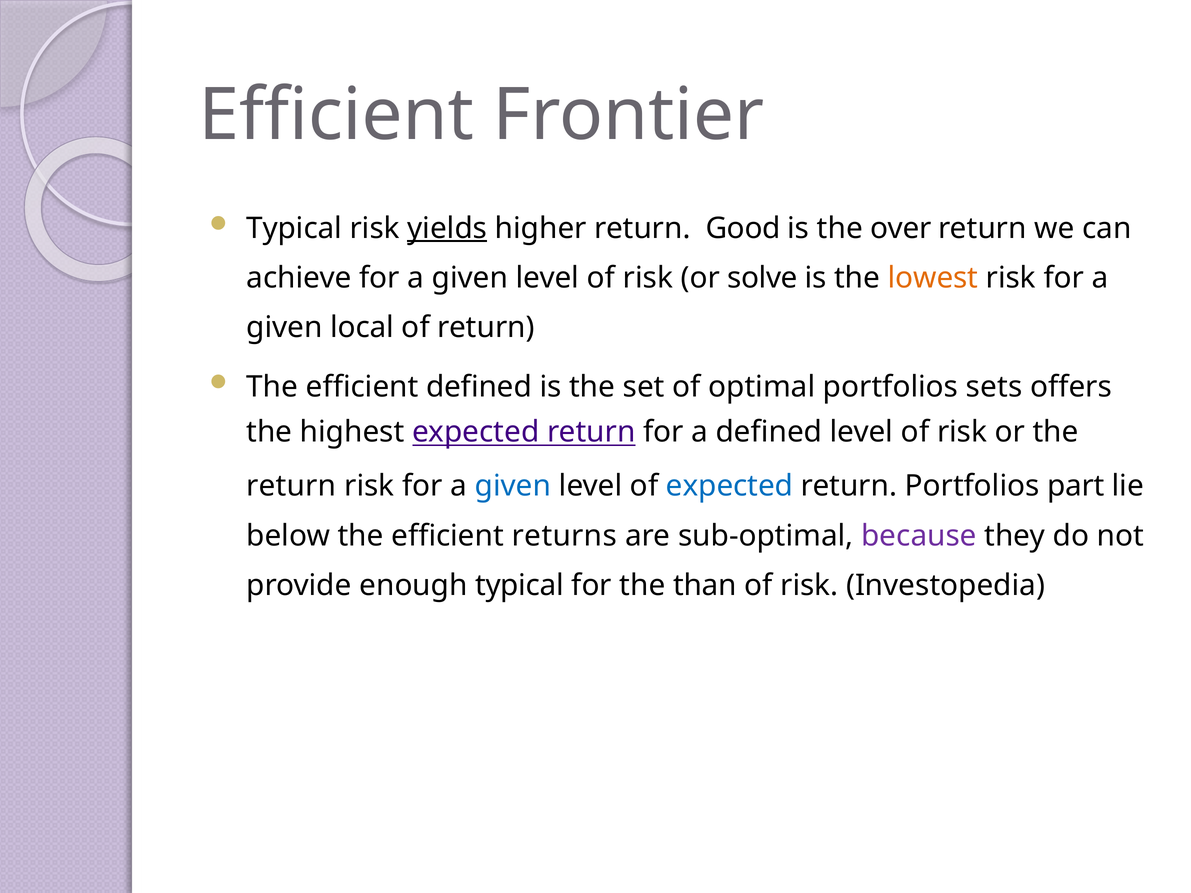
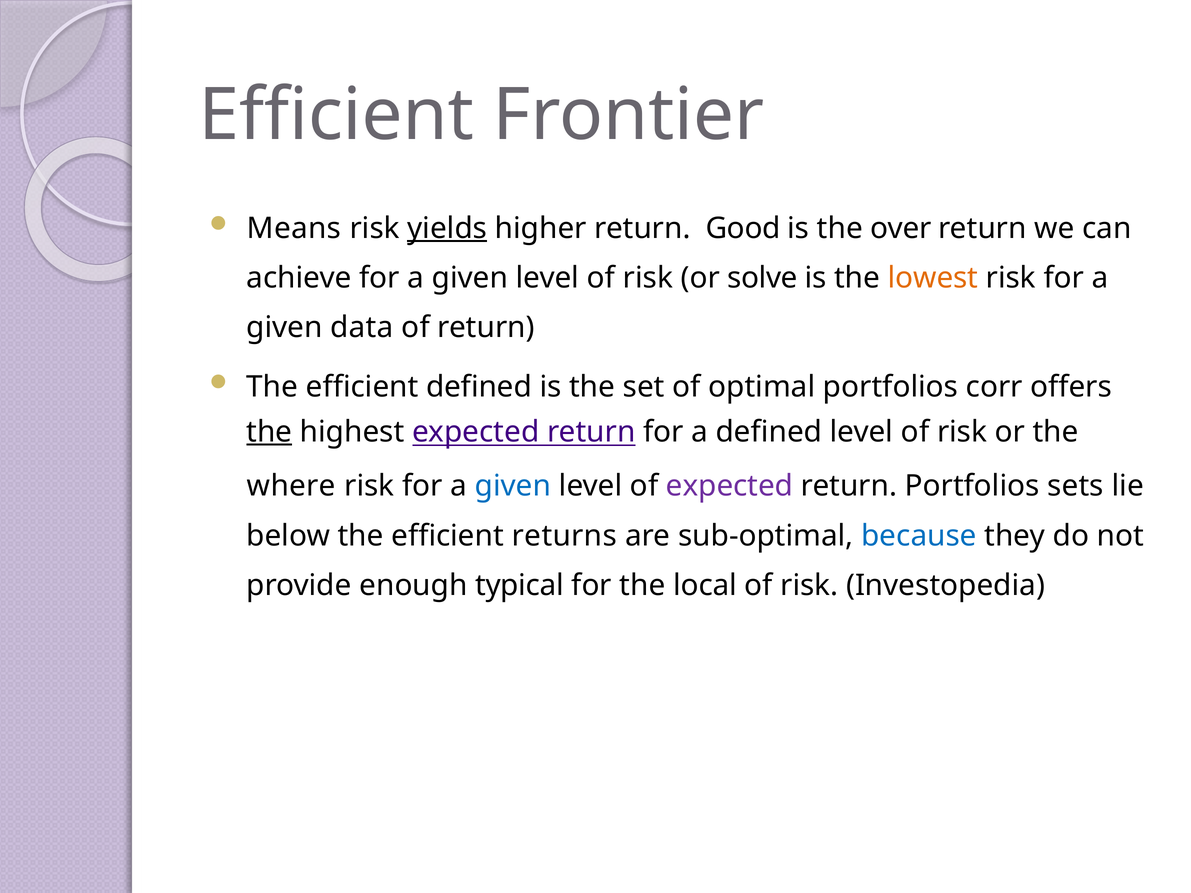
Typical at (294, 228): Typical -> Means
local: local -> data
sets: sets -> corr
the at (269, 432) underline: none -> present
return at (291, 486): return -> where
expected at (730, 486) colour: blue -> purple
part: part -> sets
because colour: purple -> blue
than: than -> local
